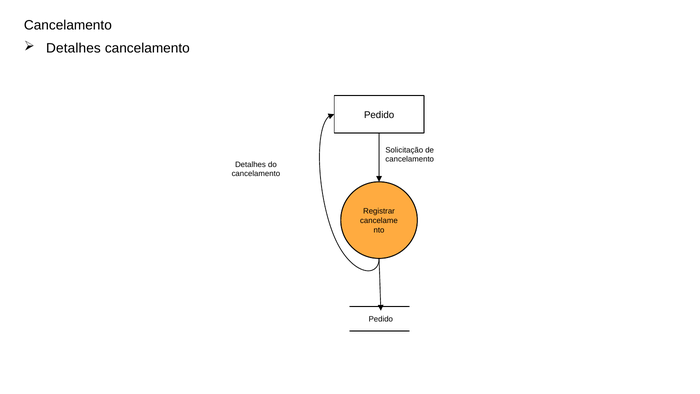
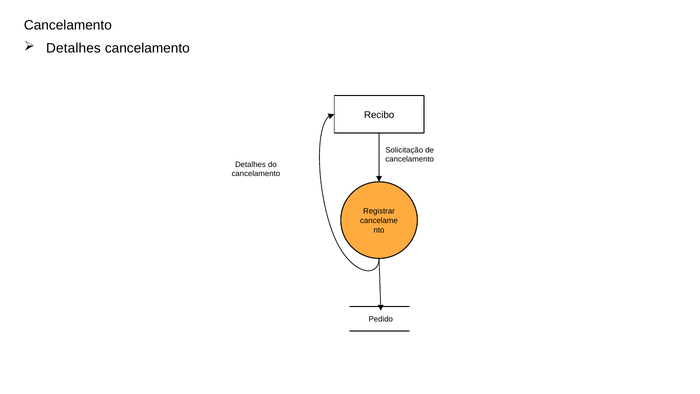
Pedido at (379, 115): Pedido -> Recibo
